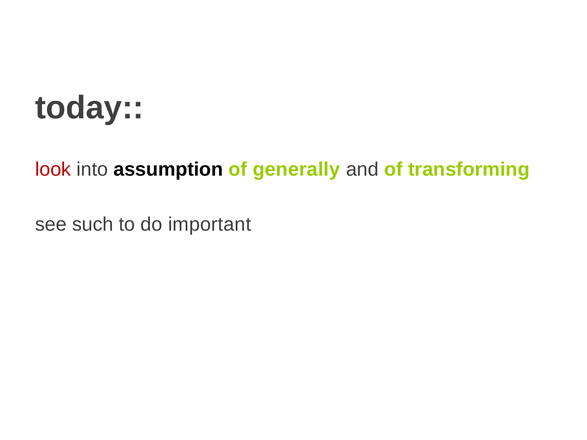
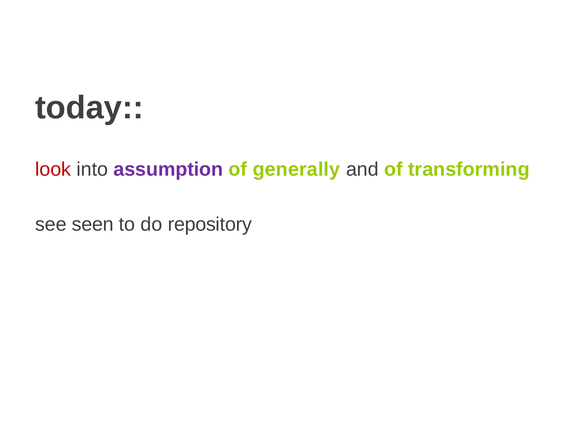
assumption colour: black -> purple
such: such -> seen
important: important -> repository
